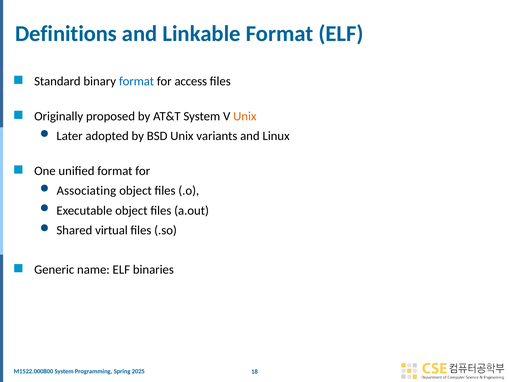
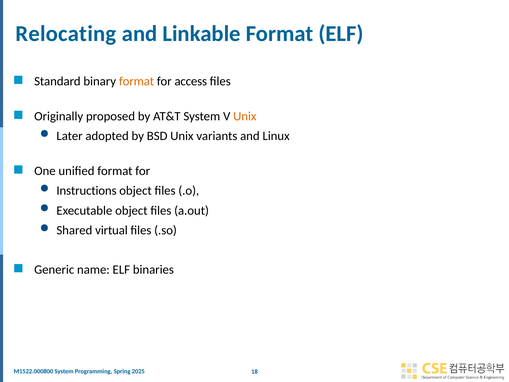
Definitions: Definitions -> Relocating
format at (137, 81) colour: blue -> orange
Associating: Associating -> Instructions
